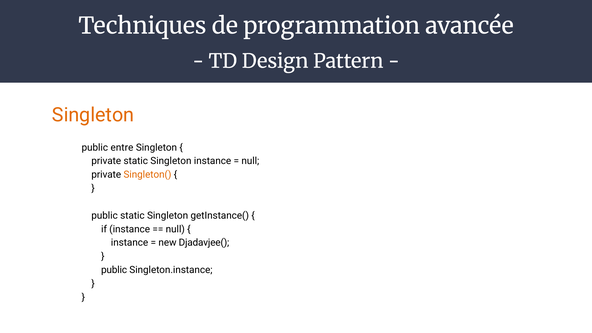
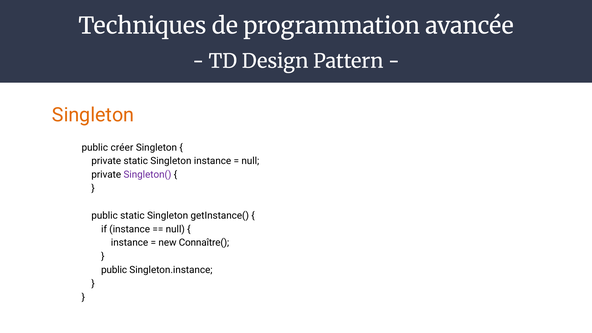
entre: entre -> créer
Singleton( colour: orange -> purple
Djadavjee(: Djadavjee( -> Connaître(
